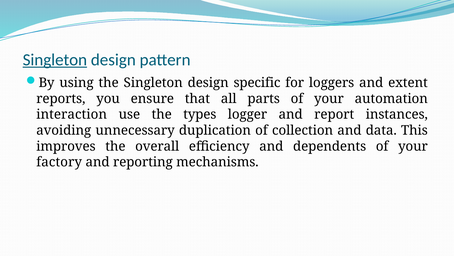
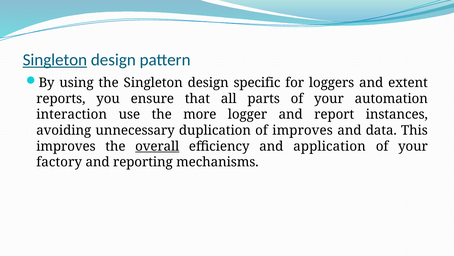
types: types -> more
of collection: collection -> improves
overall underline: none -> present
dependents: dependents -> application
